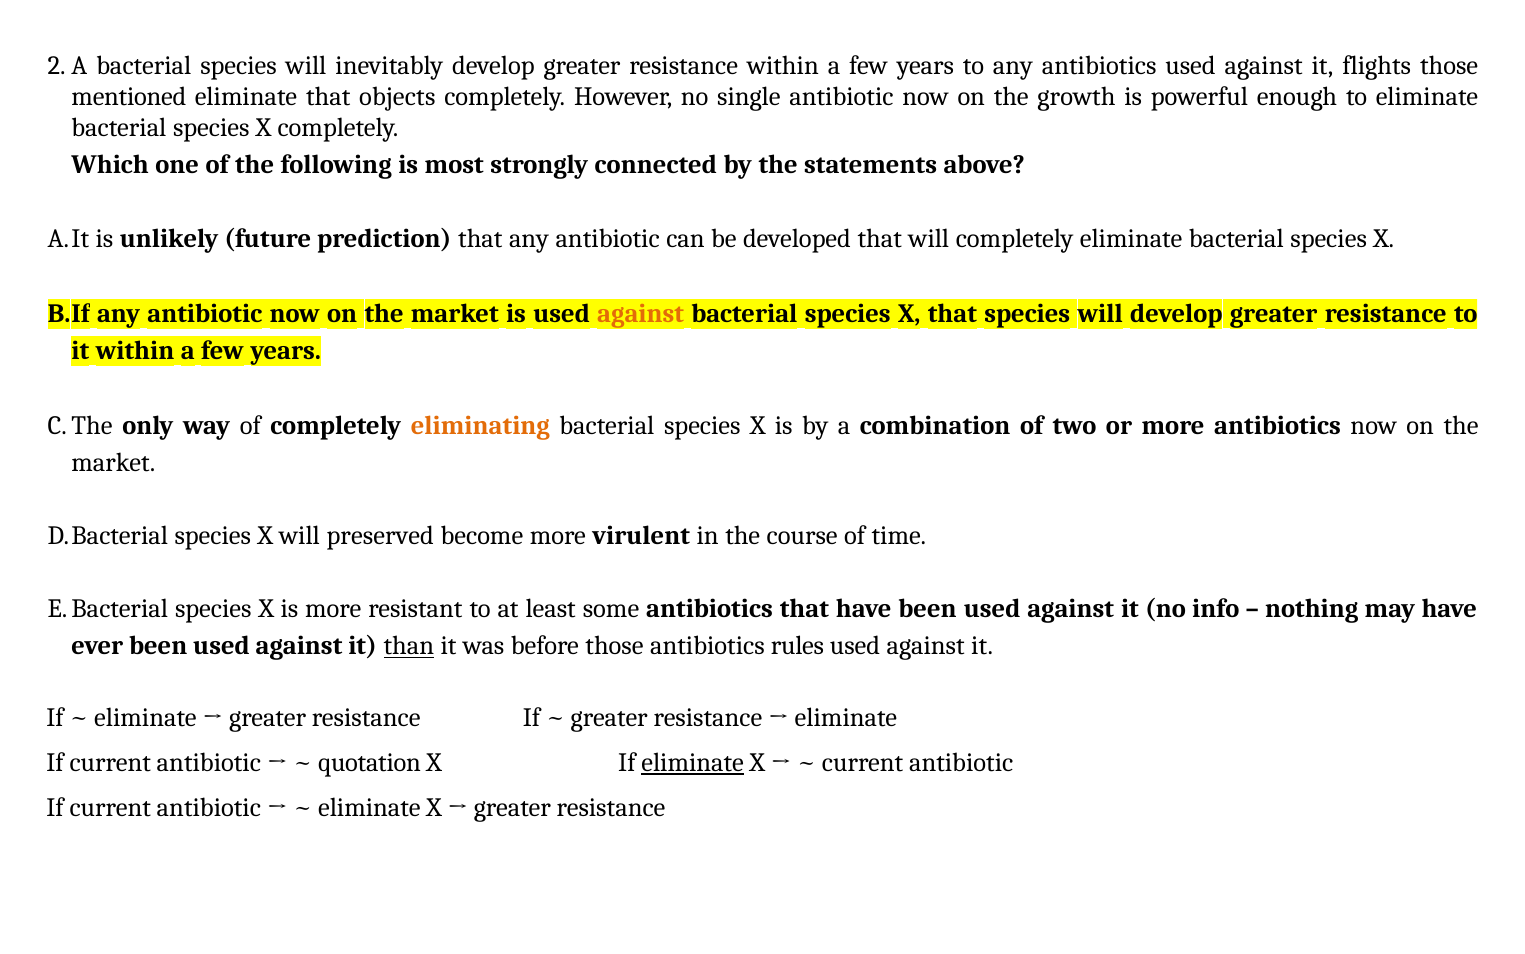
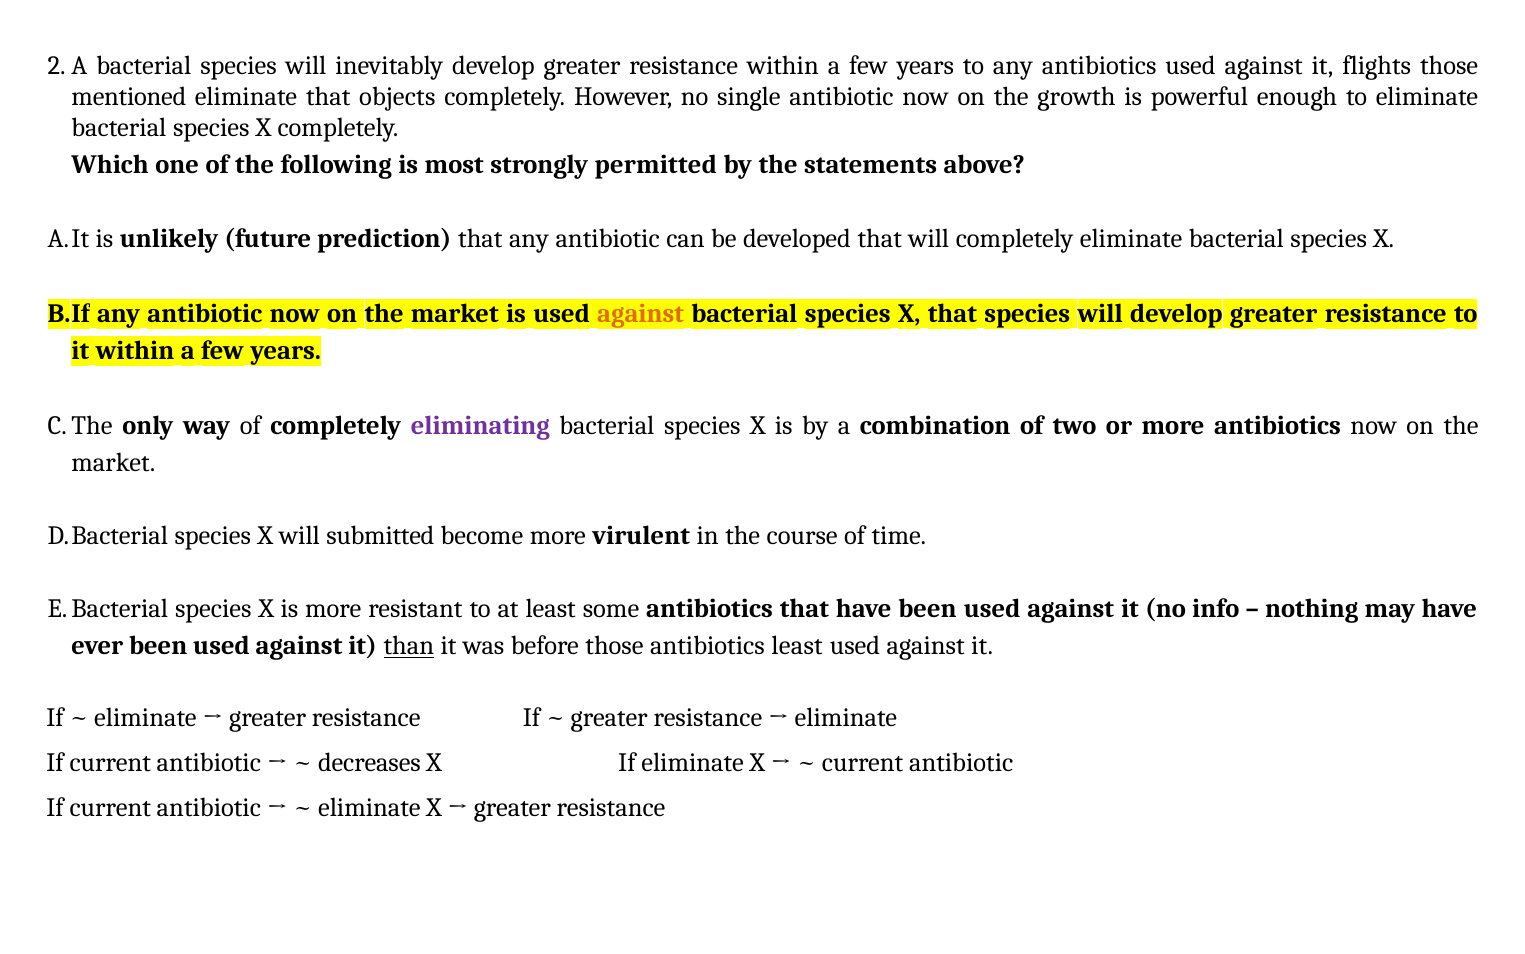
connected: connected -> permitted
eliminating colour: orange -> purple
preserved: preserved -> submitted
antibiotics rules: rules -> least
quotation: quotation -> decreases
eliminate at (693, 763) underline: present -> none
